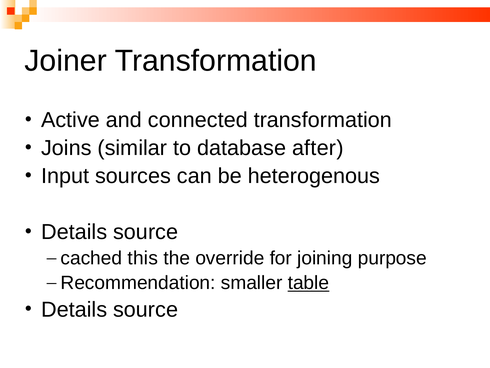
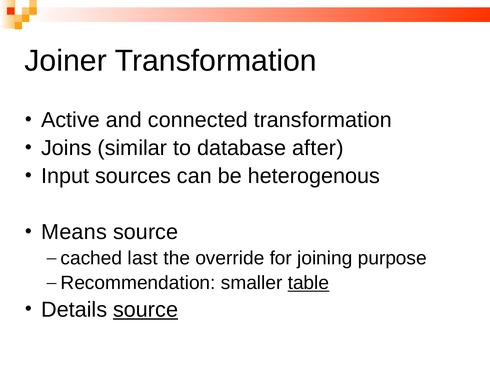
Details at (74, 232): Details -> Means
this: this -> last
source at (146, 309) underline: none -> present
